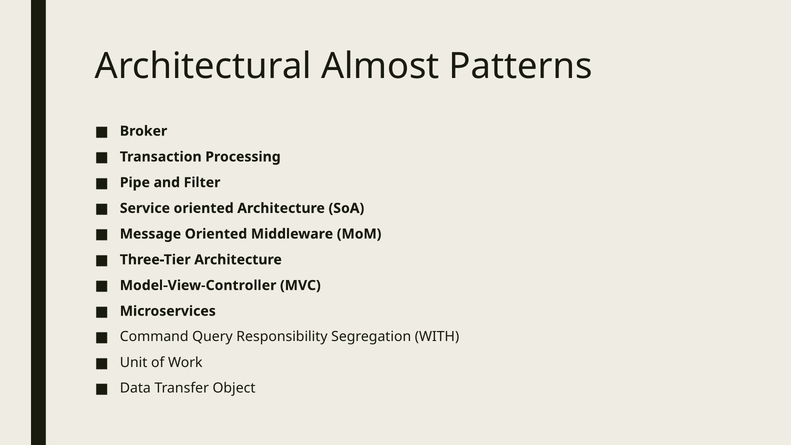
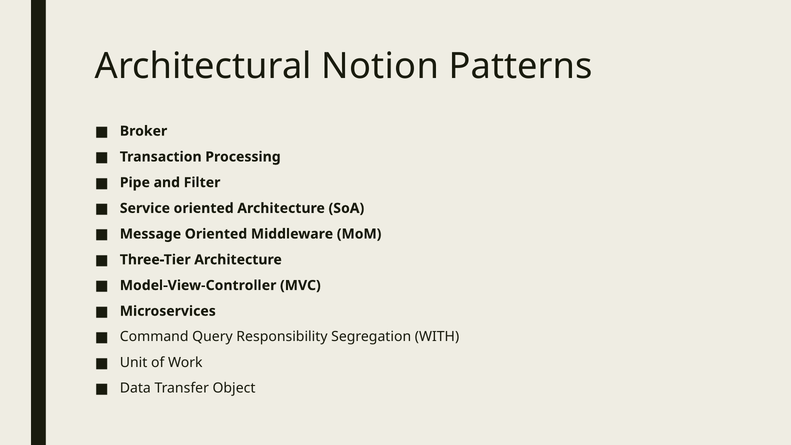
Almost: Almost -> Notion
